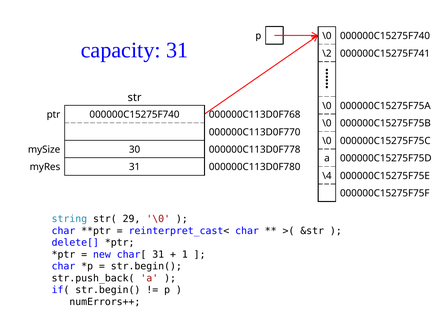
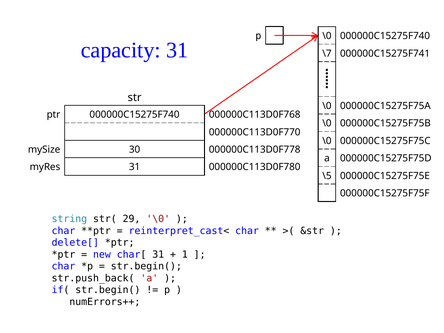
\2: \2 -> \7
\4: \4 -> \5
